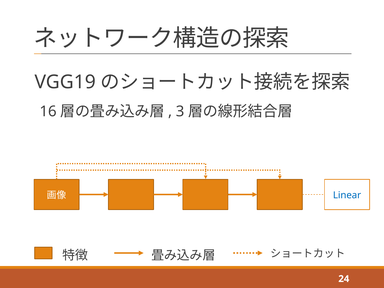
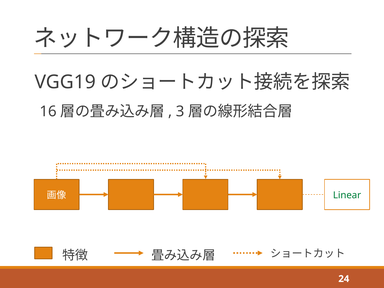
Linear colour: blue -> green
